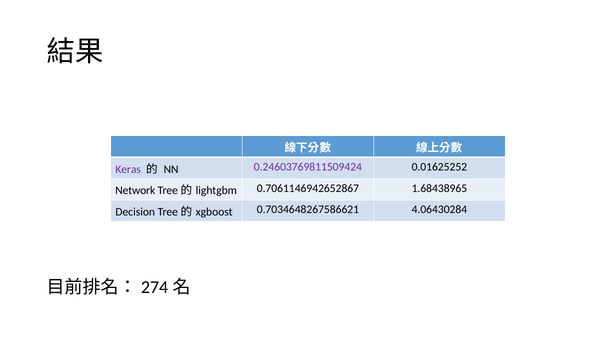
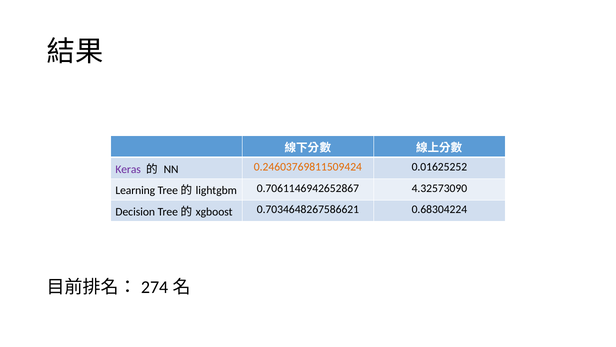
0.24603769811509424 colour: purple -> orange
Network: Network -> Learning
1.68438965: 1.68438965 -> 4.32573090
4.06430284: 4.06430284 -> 0.68304224
